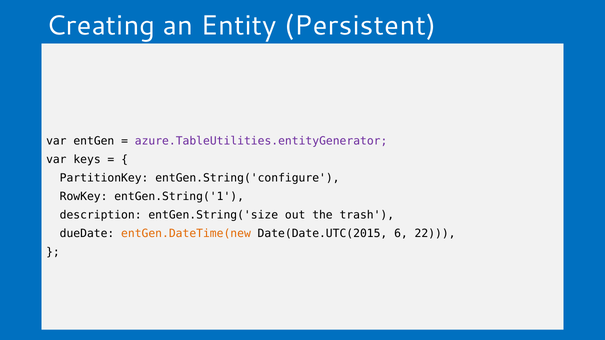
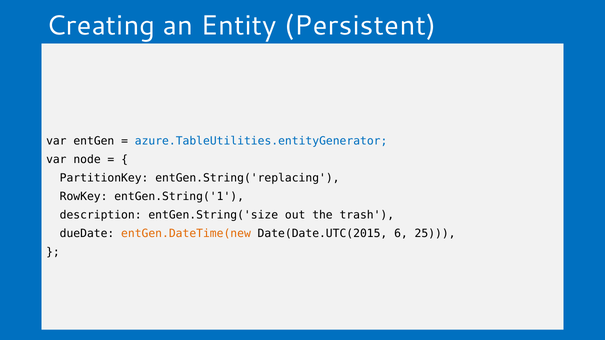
azure.TableUtilities.entityGenerator colour: purple -> blue
keys: keys -> node
entGen.String('configure: entGen.String('configure -> entGen.String('replacing
22: 22 -> 25
